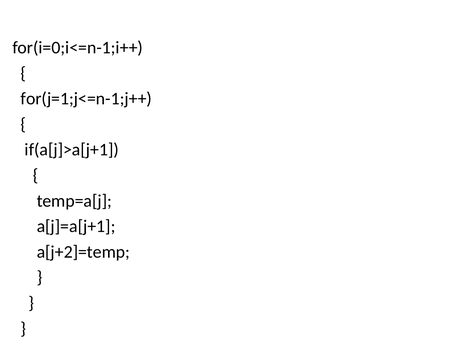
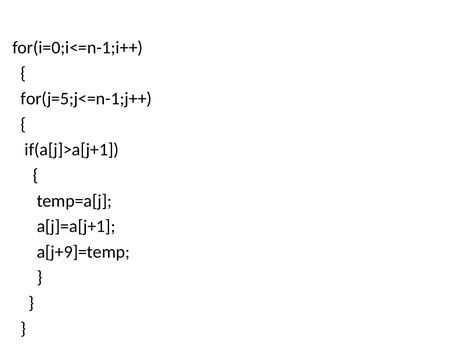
for(j=1;j<=n-1;j++: for(j=1;j<=n-1;j++ -> for(j=5;j<=n-1;j++
a[j+2]=temp: a[j+2]=temp -> a[j+9]=temp
